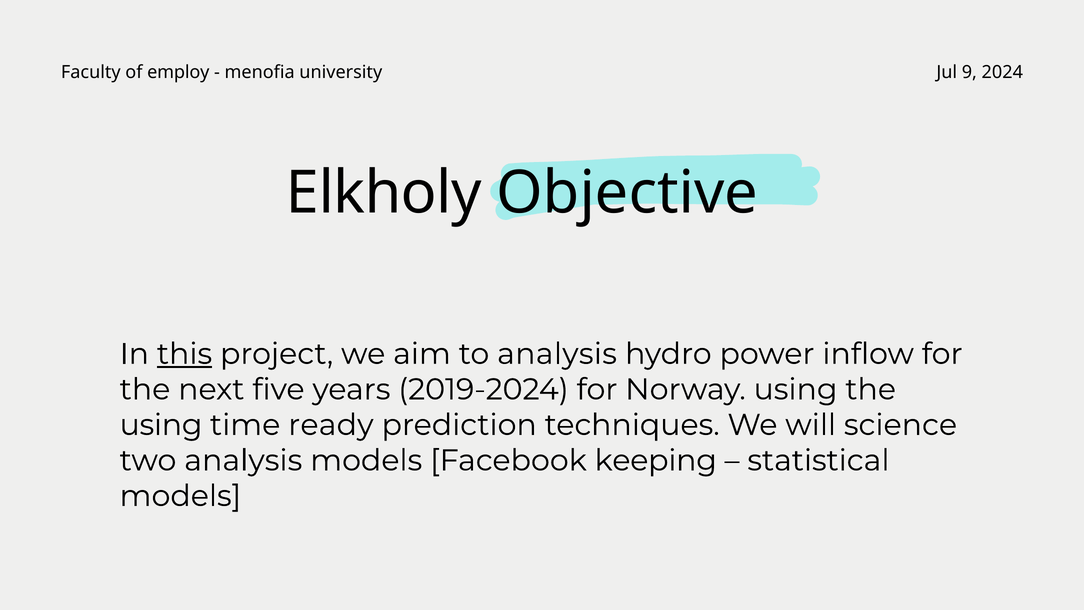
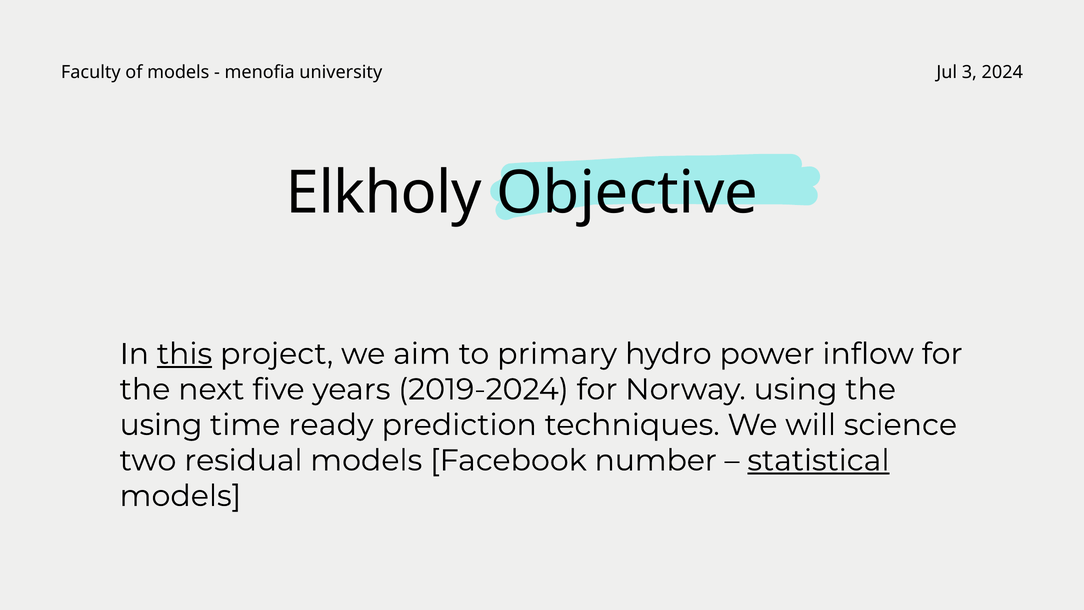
of employ: employ -> models
9: 9 -> 3
to analysis: analysis -> primary
two analysis: analysis -> residual
keeping: keeping -> number
statistical underline: none -> present
